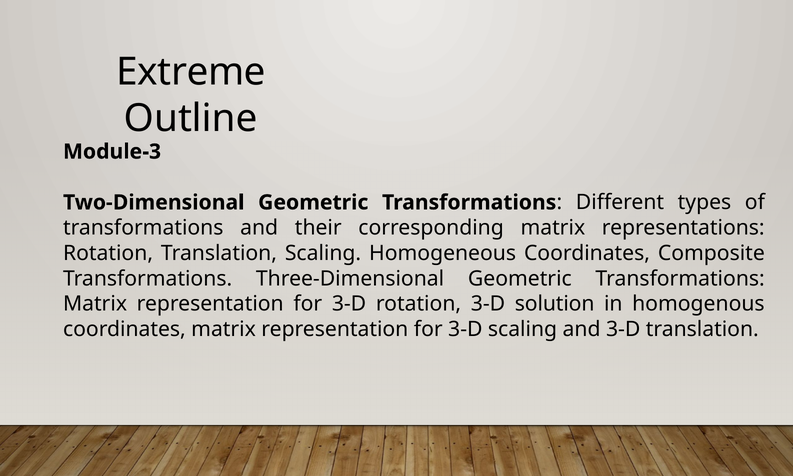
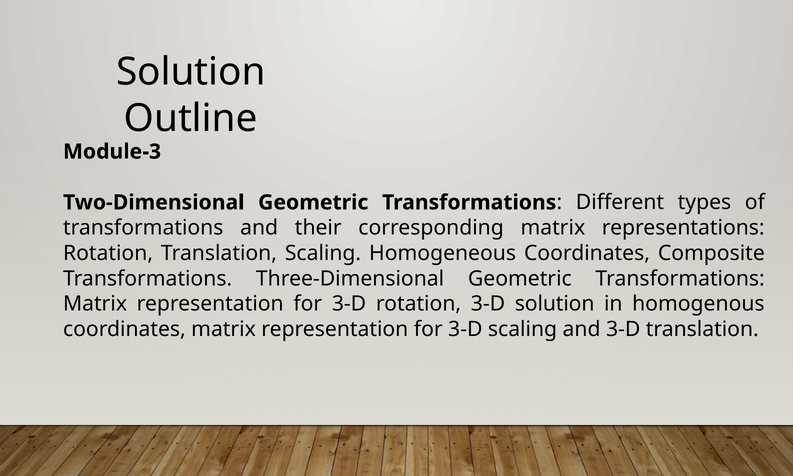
Extreme at (191, 72): Extreme -> Solution
